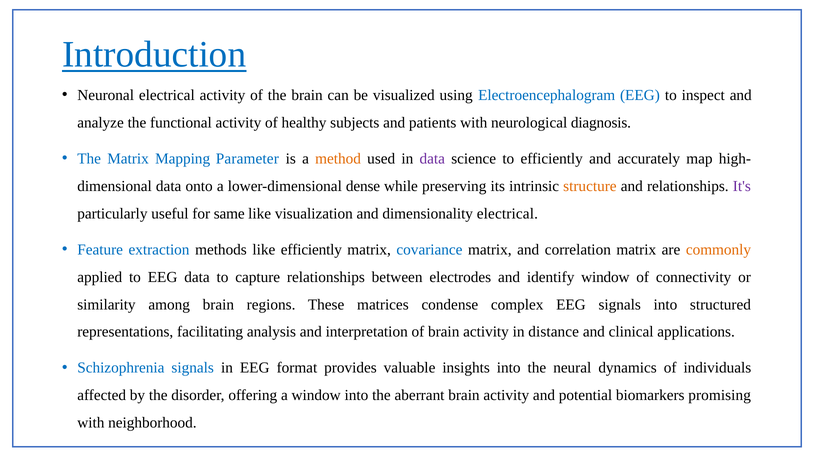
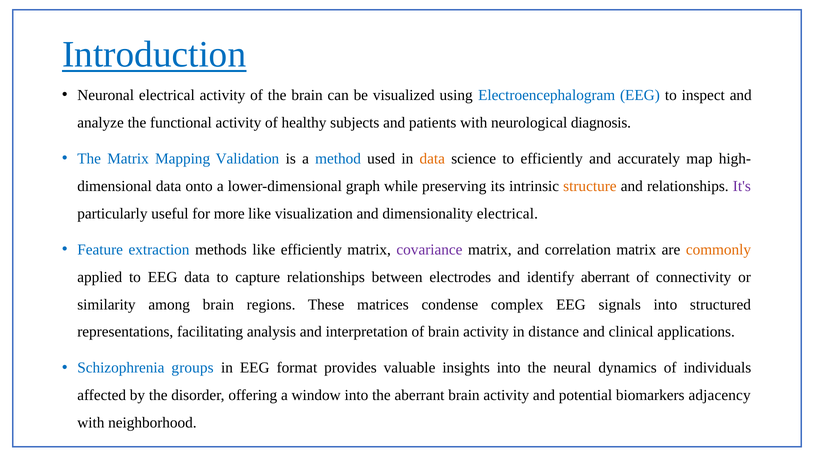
Parameter: Parameter -> Validation
method colour: orange -> blue
data at (432, 159) colour: purple -> orange
dense: dense -> graph
same: same -> more
covariance colour: blue -> purple
identify window: window -> aberrant
Schizophrenia signals: signals -> groups
promising: promising -> adjacency
